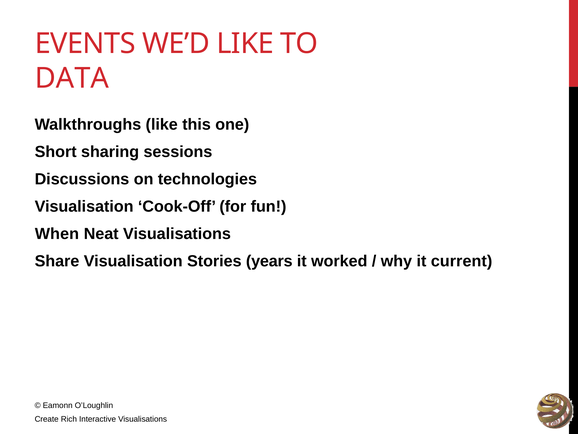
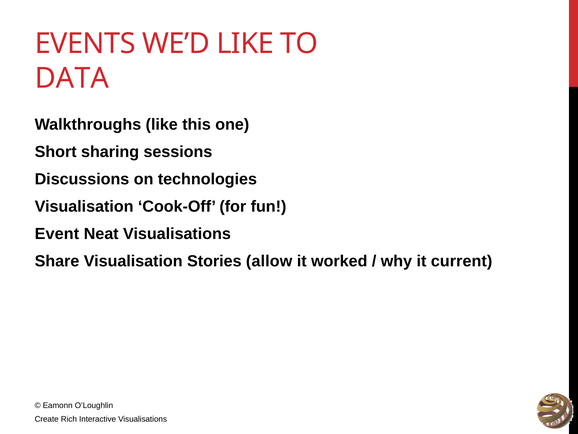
When: When -> Event
years: years -> allow
